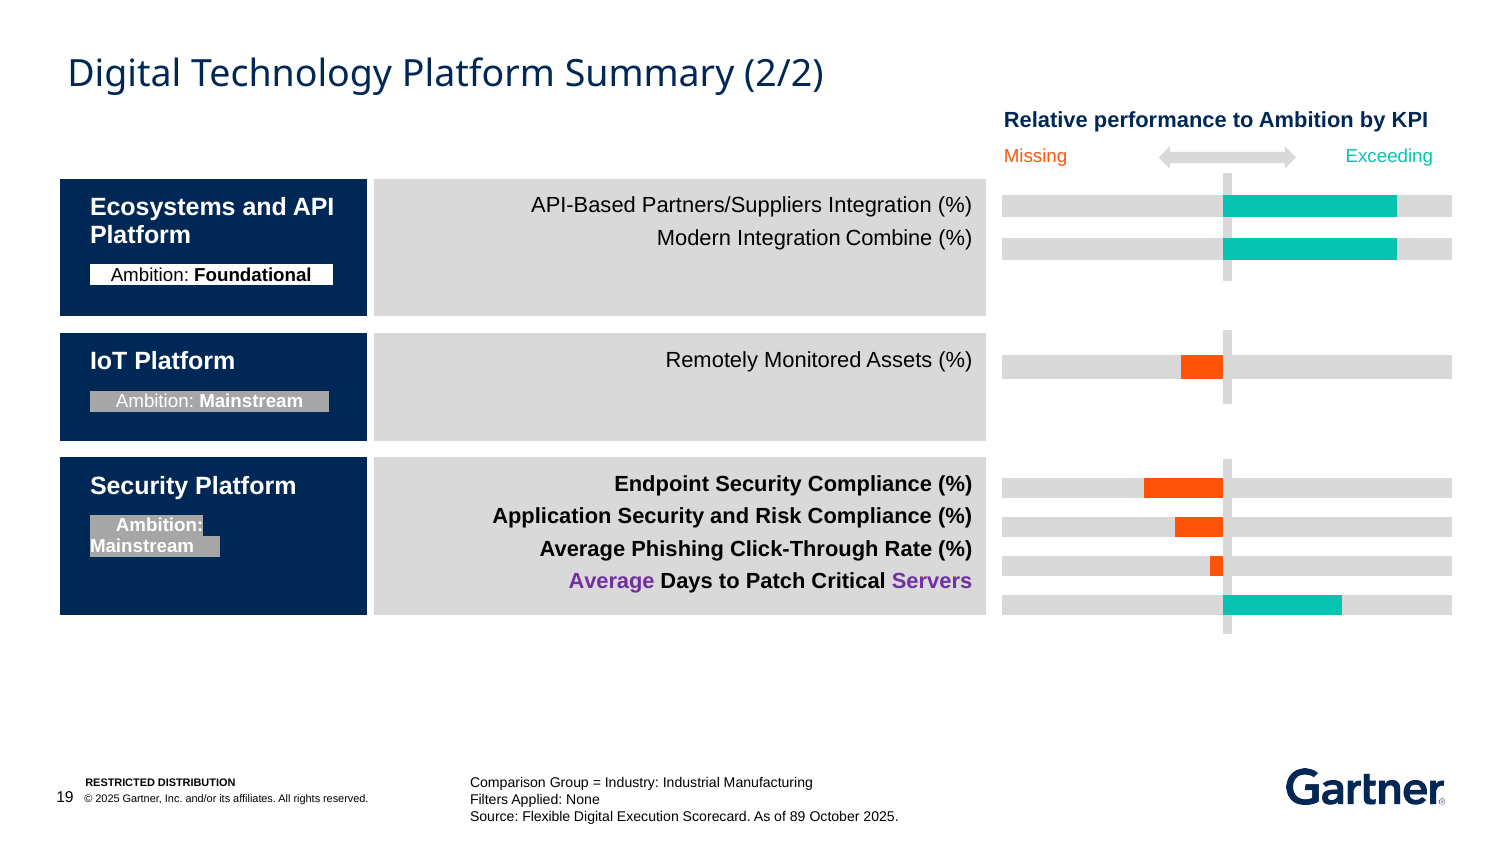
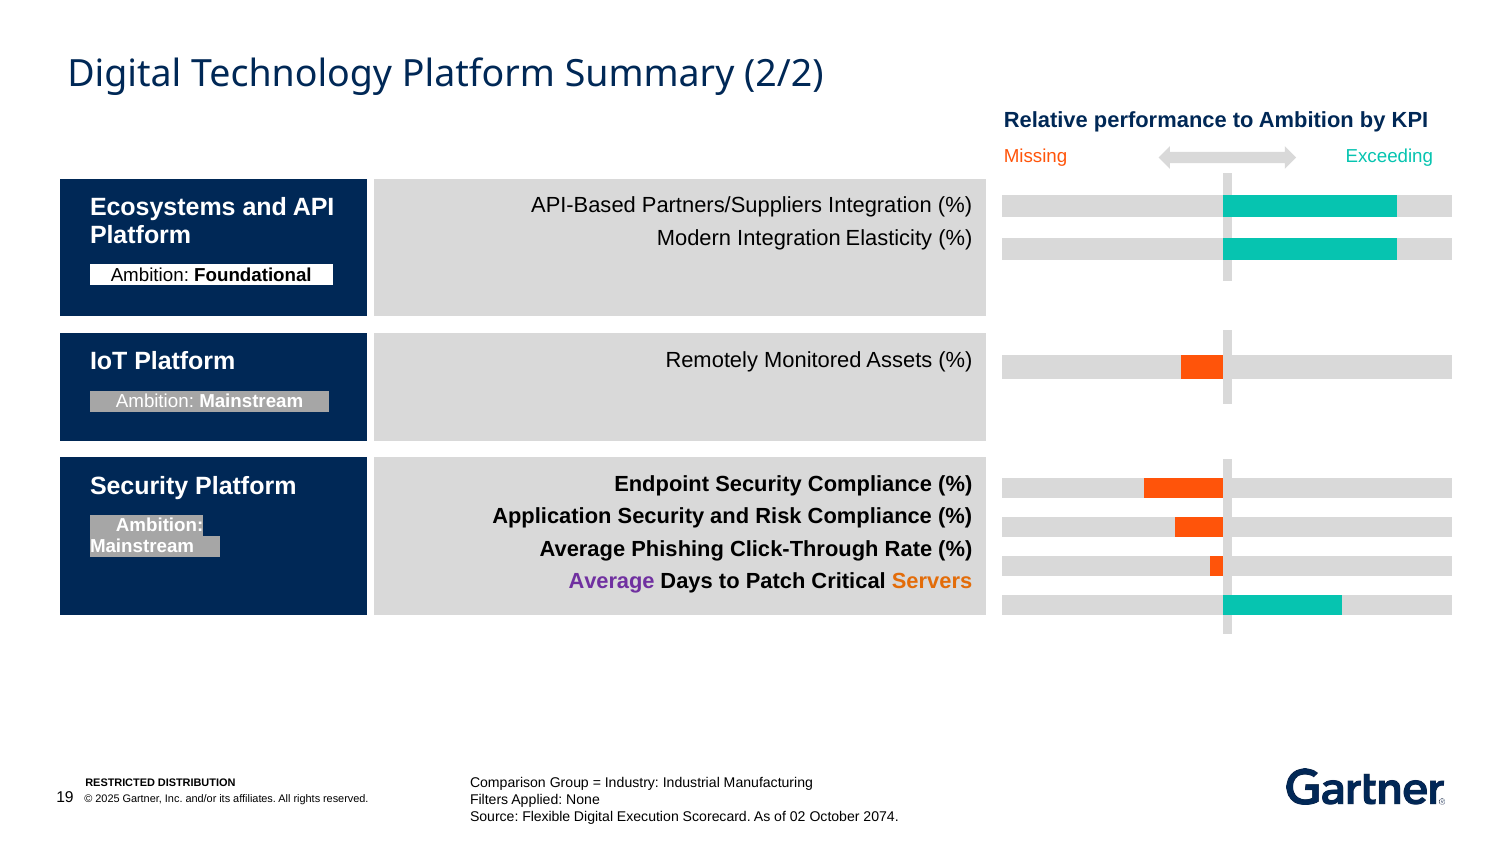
Combine: Combine -> Elasticity
Servers colour: purple -> orange
89: 89 -> 02
October 2025: 2025 -> 2074
